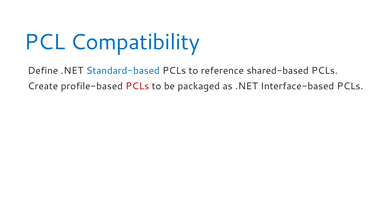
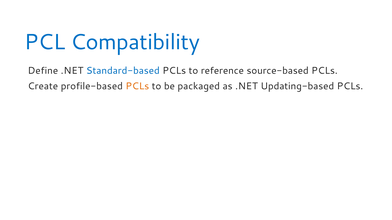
shared-based: shared-based -> source-based
PCLs at (137, 86) colour: red -> orange
Interface-based: Interface-based -> Updating-based
